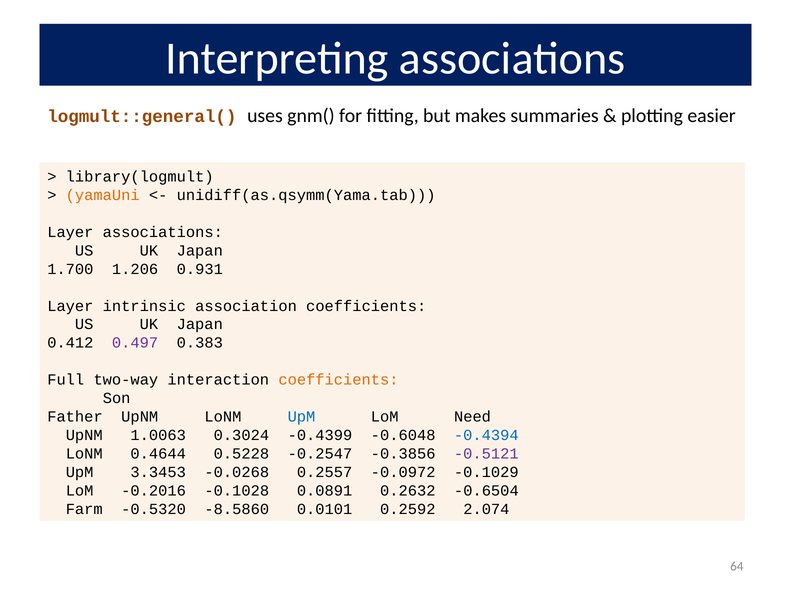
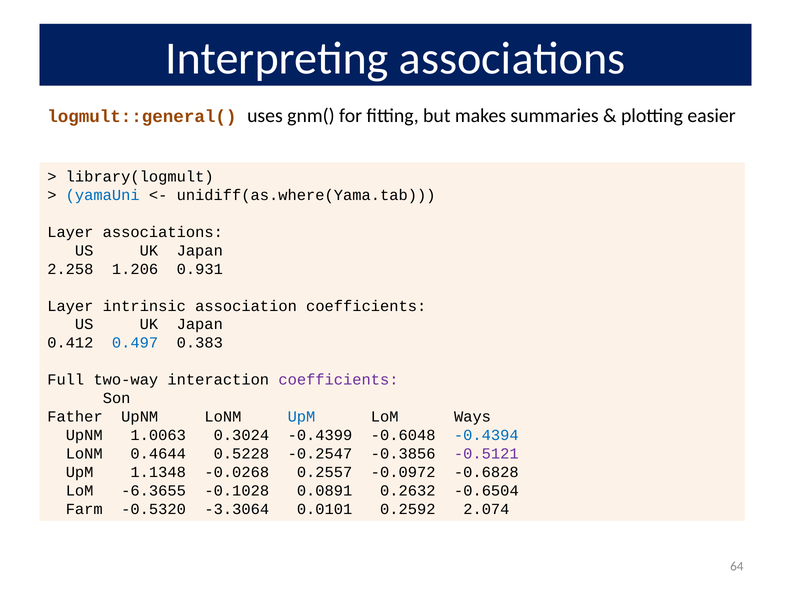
yamaUni colour: orange -> blue
unidiff(as.qsymm(Yama.tab: unidiff(as.qsymm(Yama.tab -> unidiff(as.where(Yama.tab
1.700: 1.700 -> 2.258
0.497 colour: purple -> blue
coefficients at (338, 380) colour: orange -> purple
Need: Need -> Ways
3.3453: 3.3453 -> 1.1348
-0.1029: -0.1029 -> -0.6828
-0.2016: -0.2016 -> -6.3655
-8.5860: -8.5860 -> -3.3064
